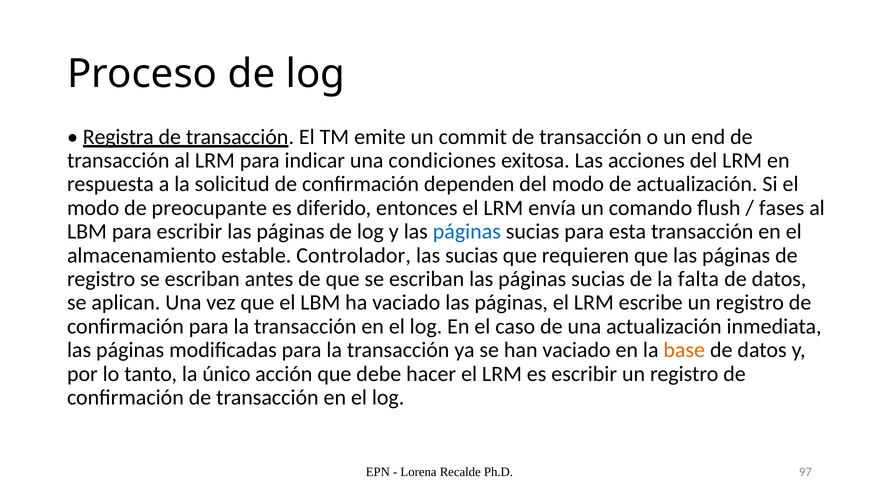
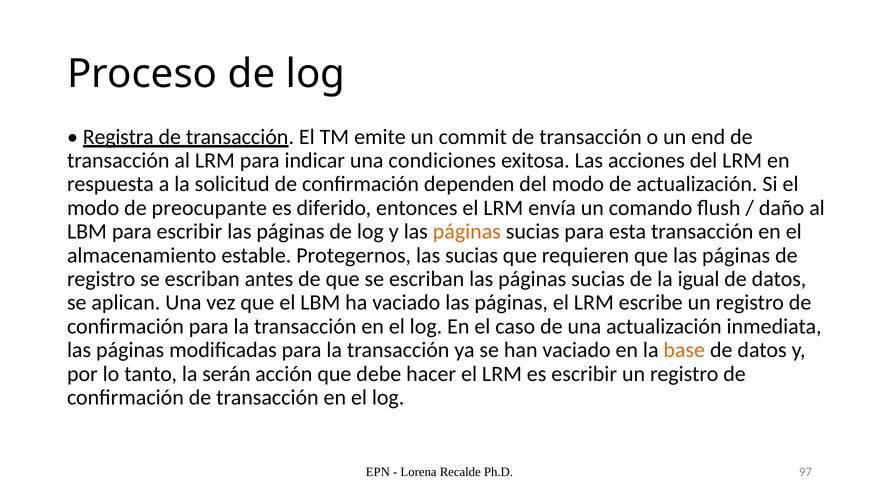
fases: fases -> daño
páginas at (467, 232) colour: blue -> orange
Controlador: Controlador -> Protegernos
falta: falta -> igual
único: único -> serán
